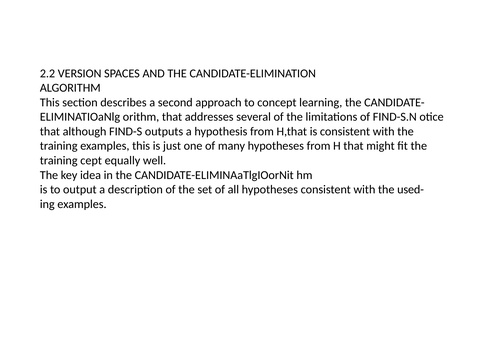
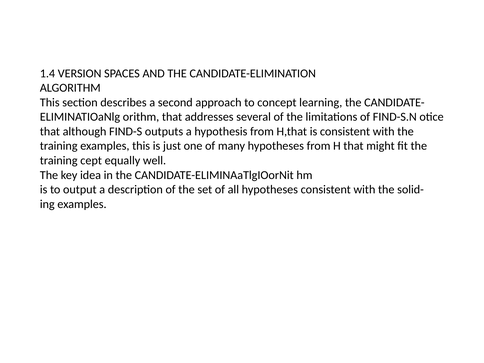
2.2: 2.2 -> 1.4
used-: used- -> solid-
